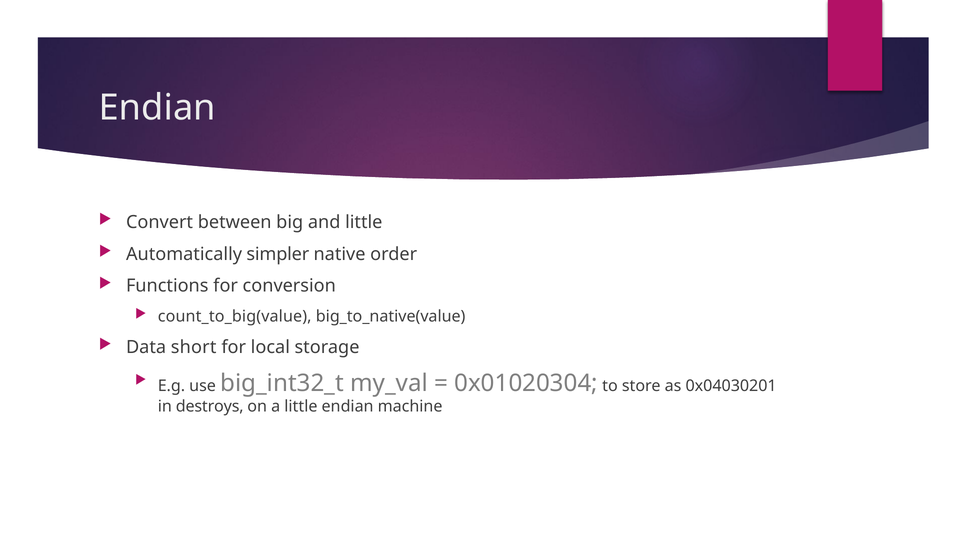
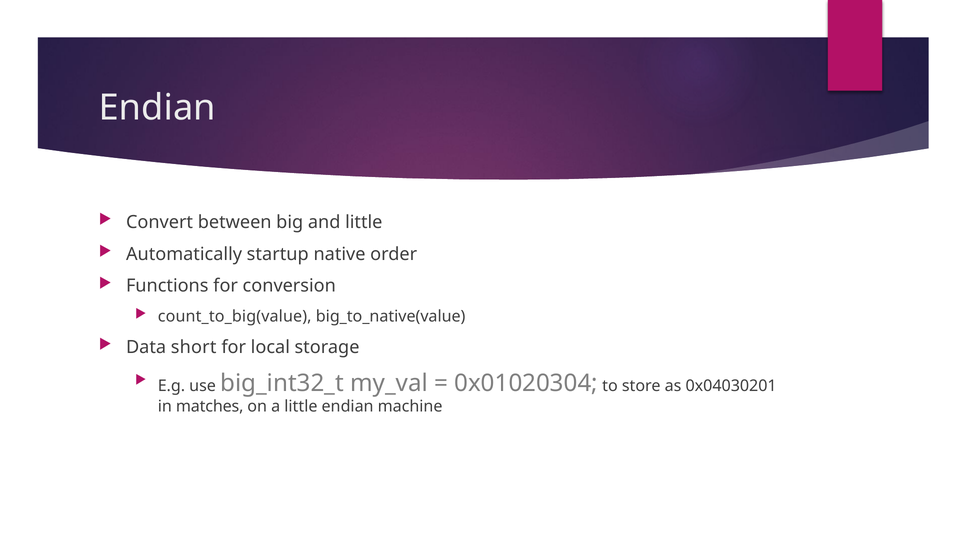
simpler: simpler -> startup
destroys: destroys -> matches
